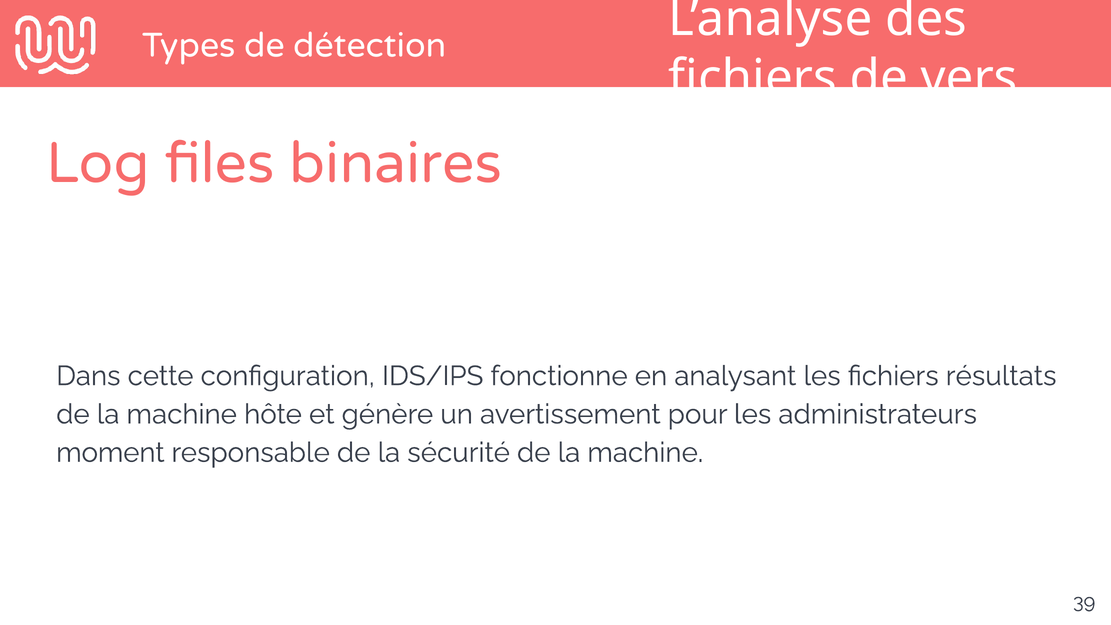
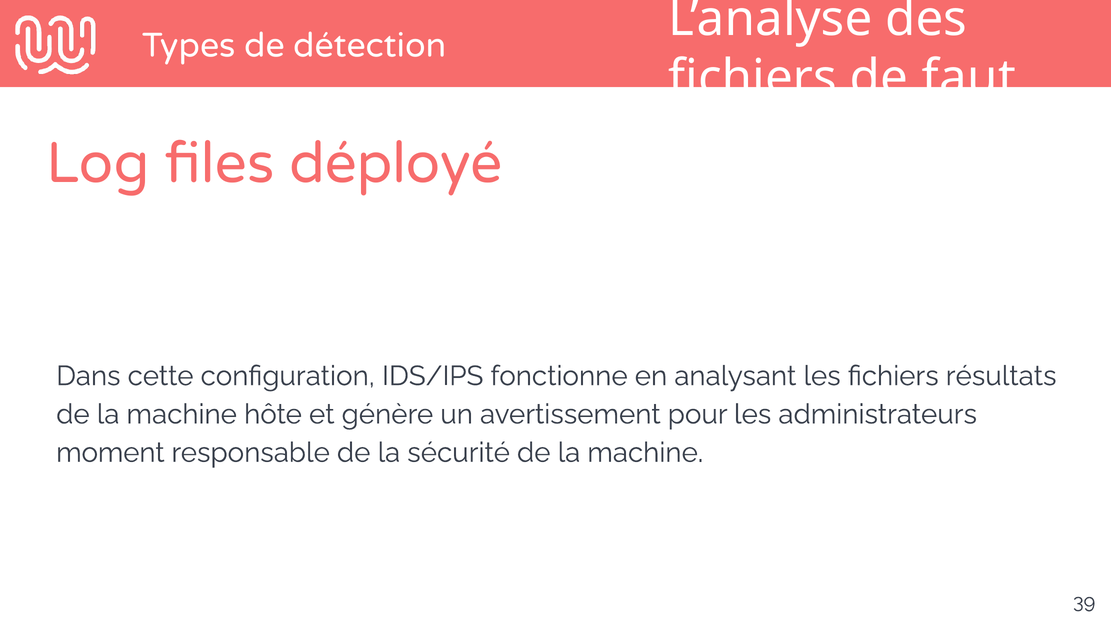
vers: vers -> faut
binaires: binaires -> déployé
